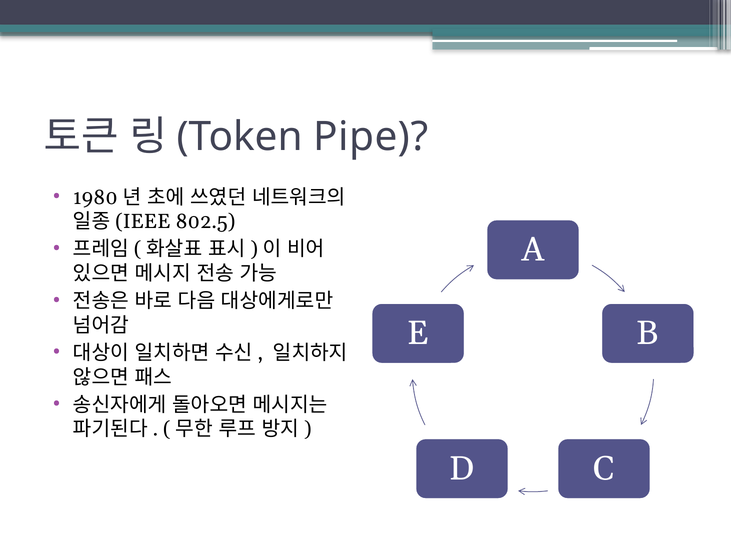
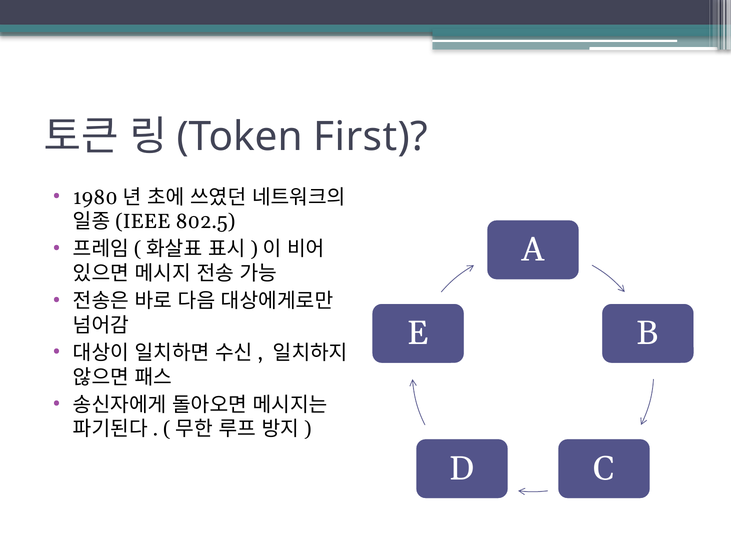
Pipe: Pipe -> First
